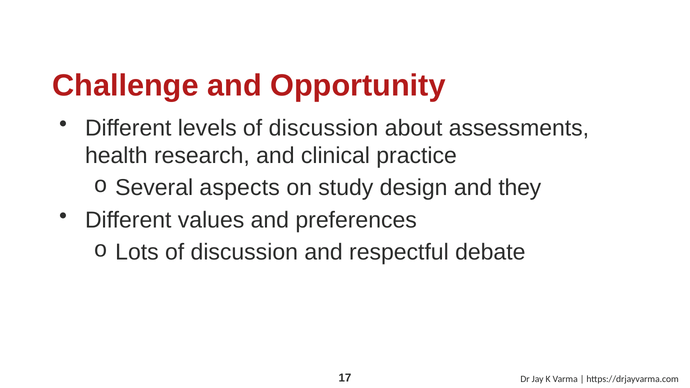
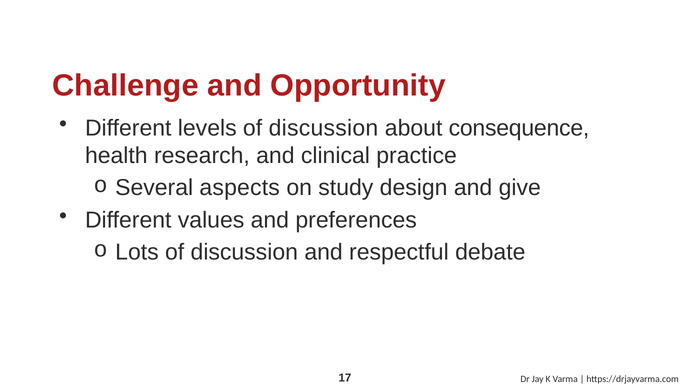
assessments: assessments -> consequence
they: they -> give
